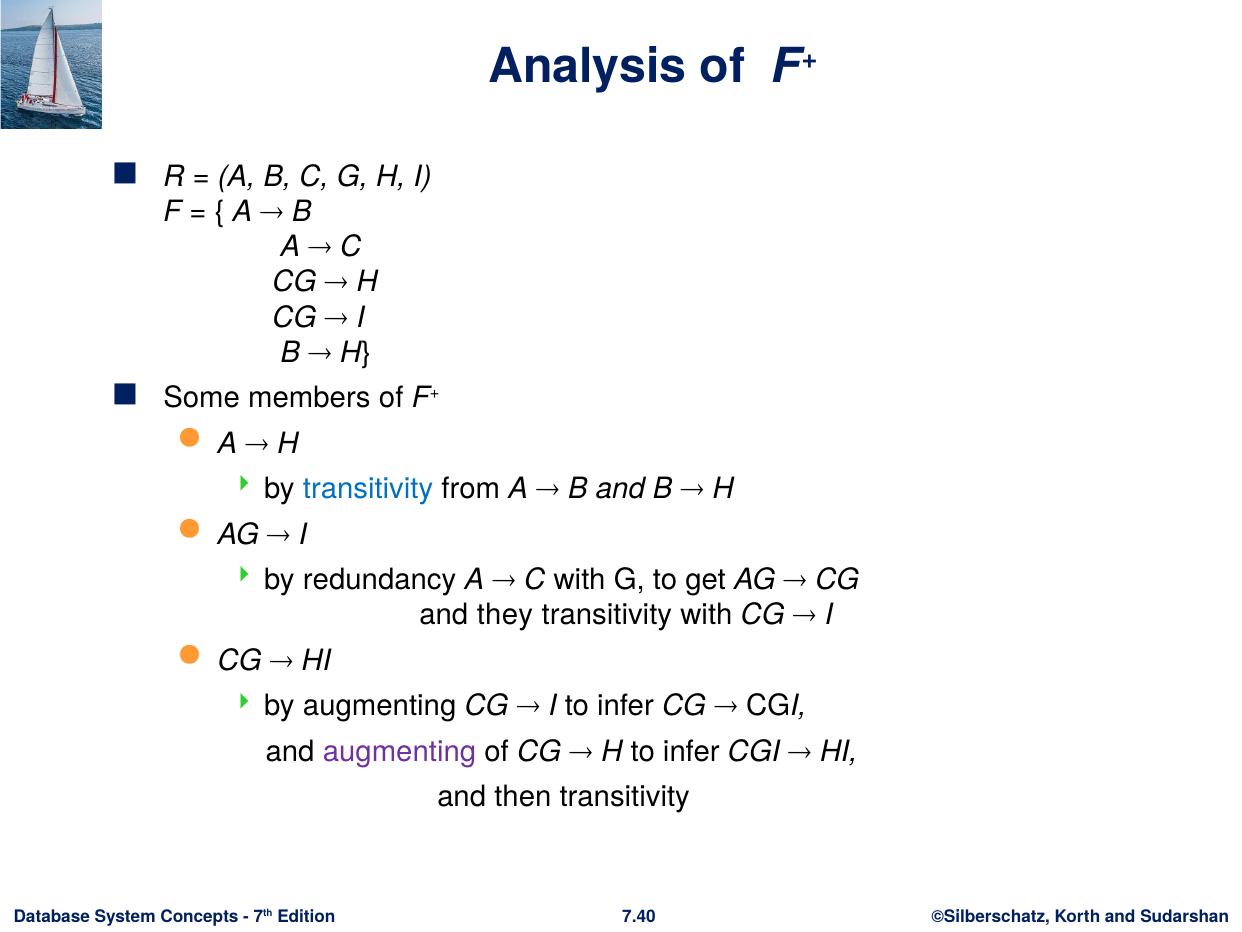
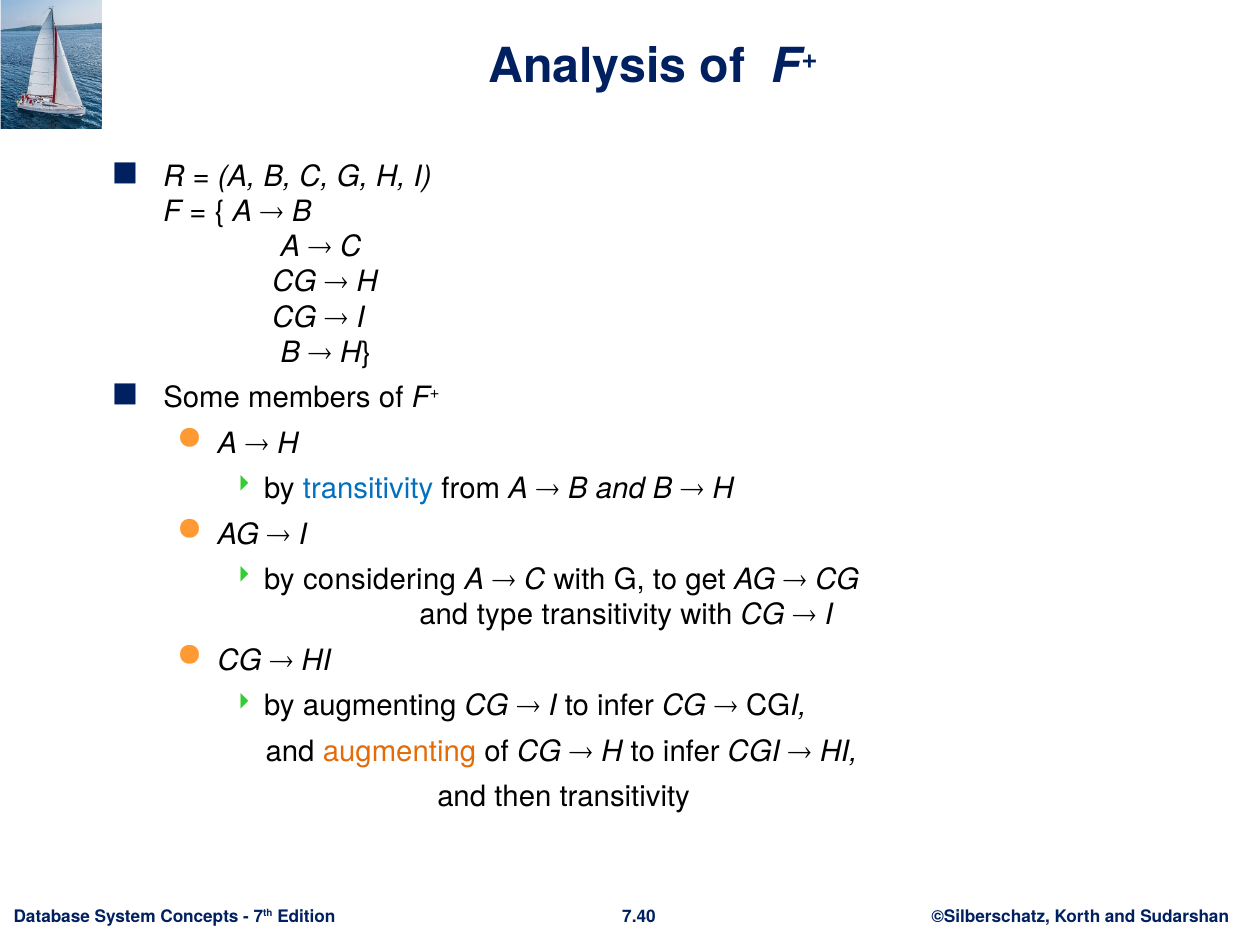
redundancy: redundancy -> considering
they: they -> type
augmenting at (400, 751) colour: purple -> orange
